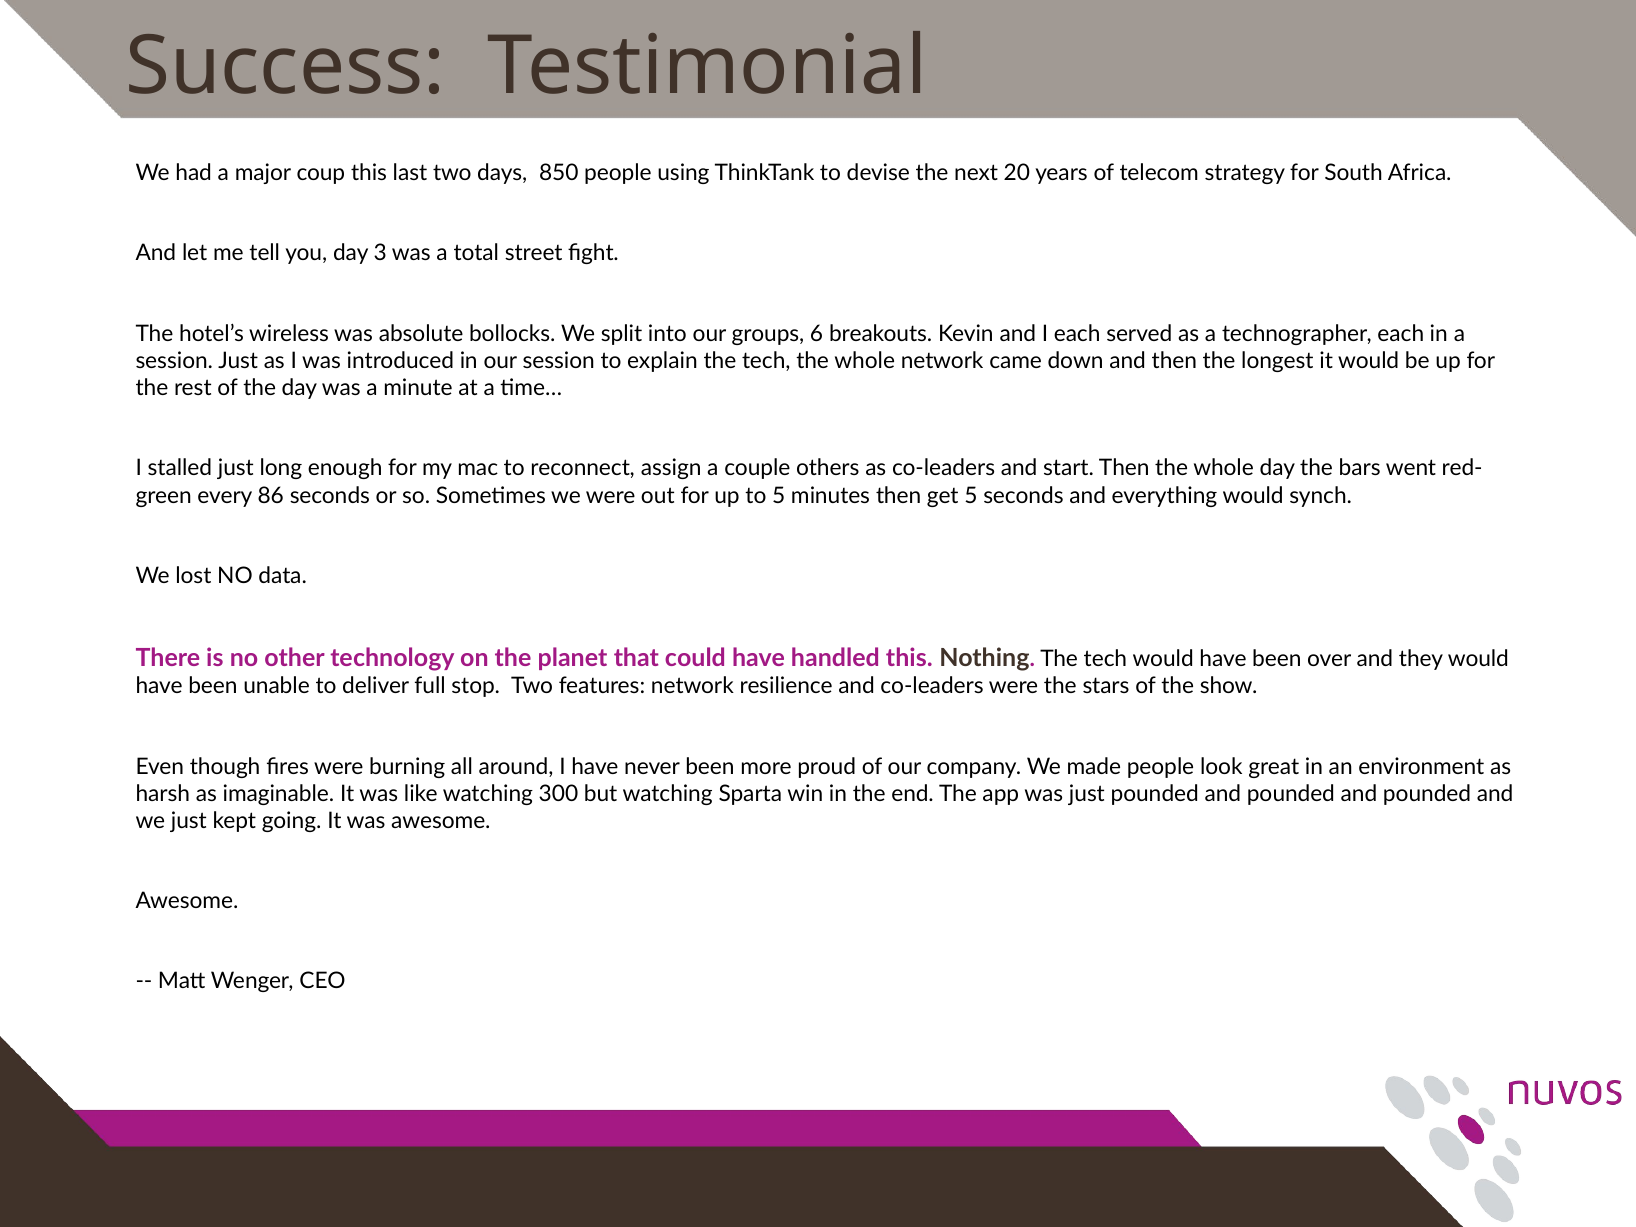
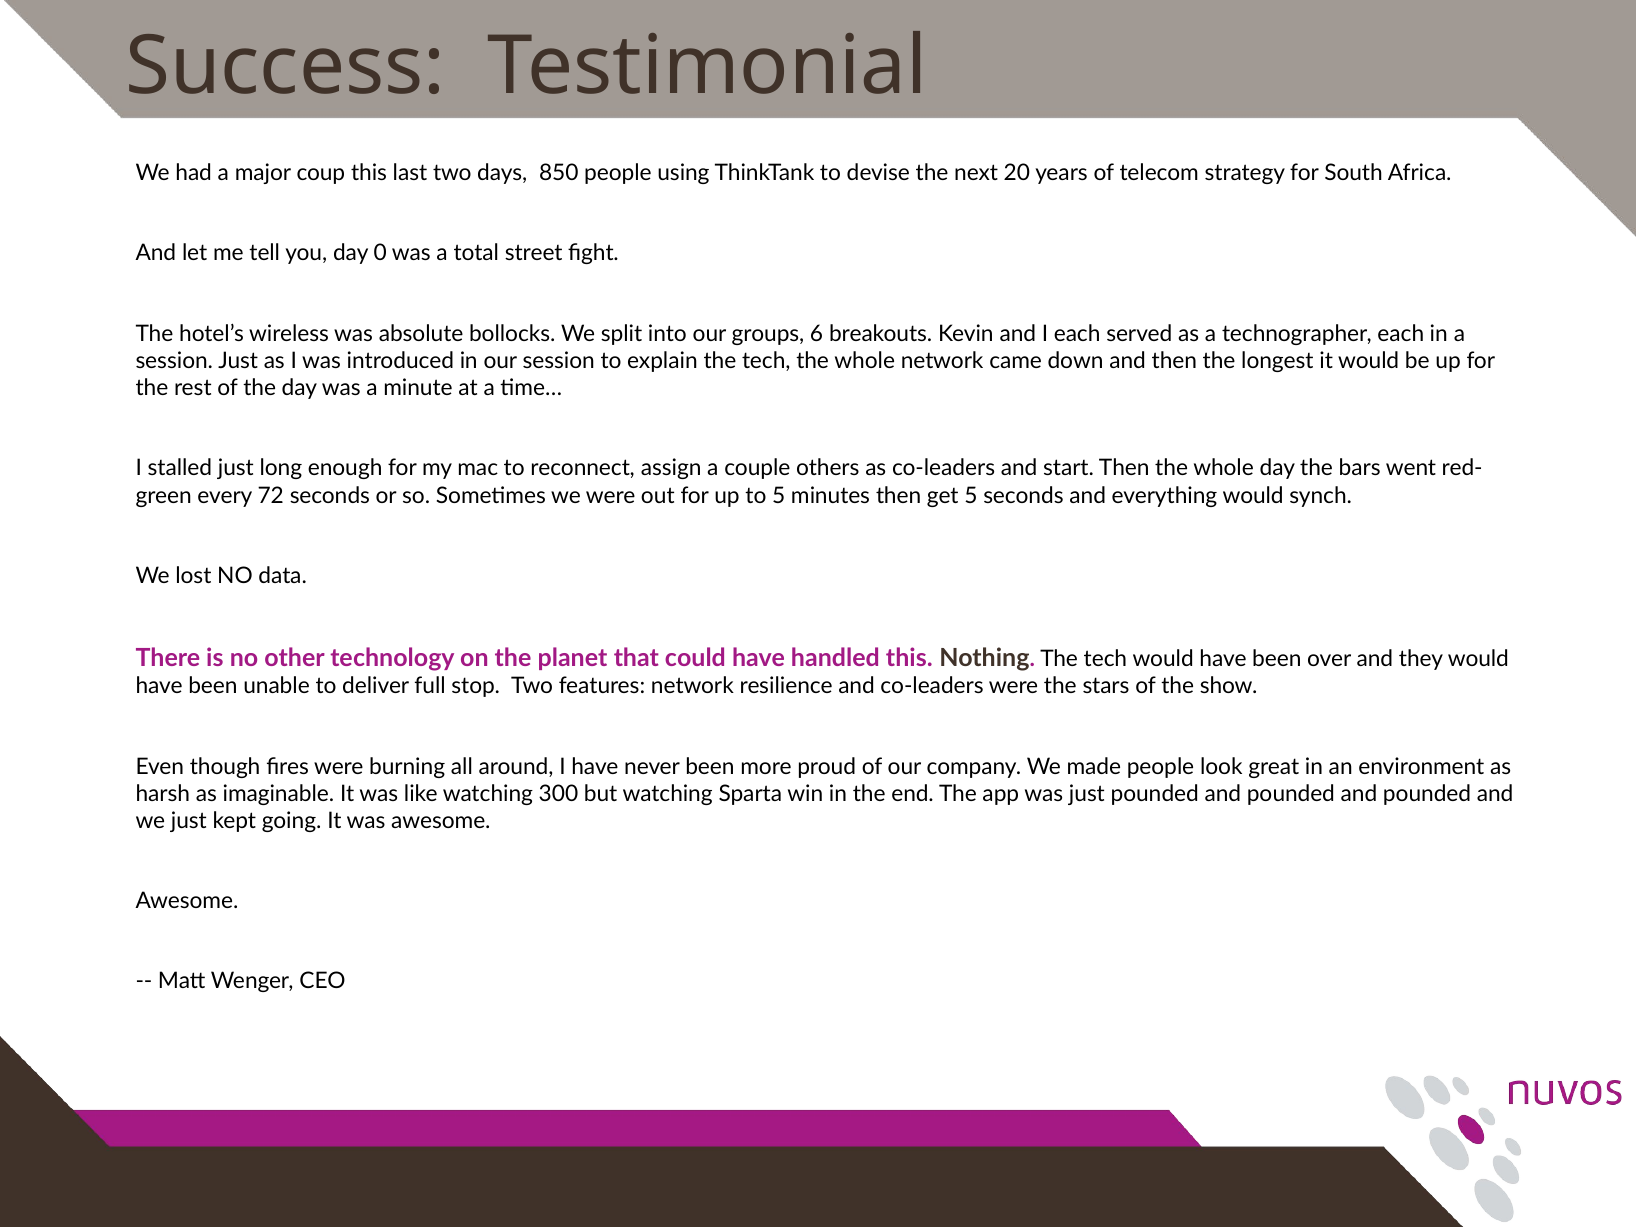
3: 3 -> 0
86: 86 -> 72
